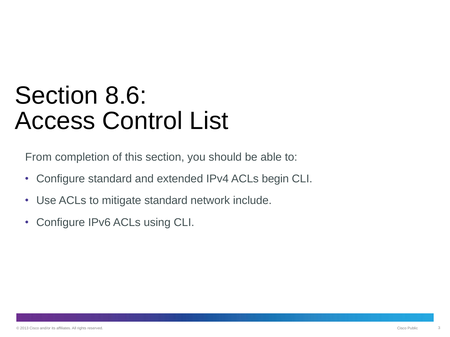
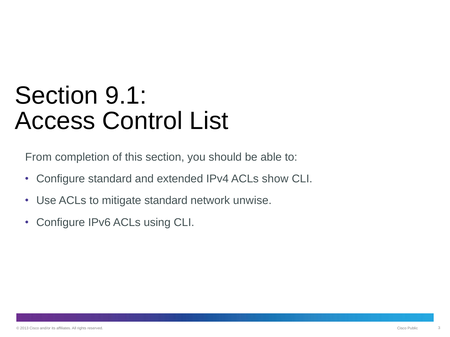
8.6: 8.6 -> 9.1
begin: begin -> show
include: include -> unwise
